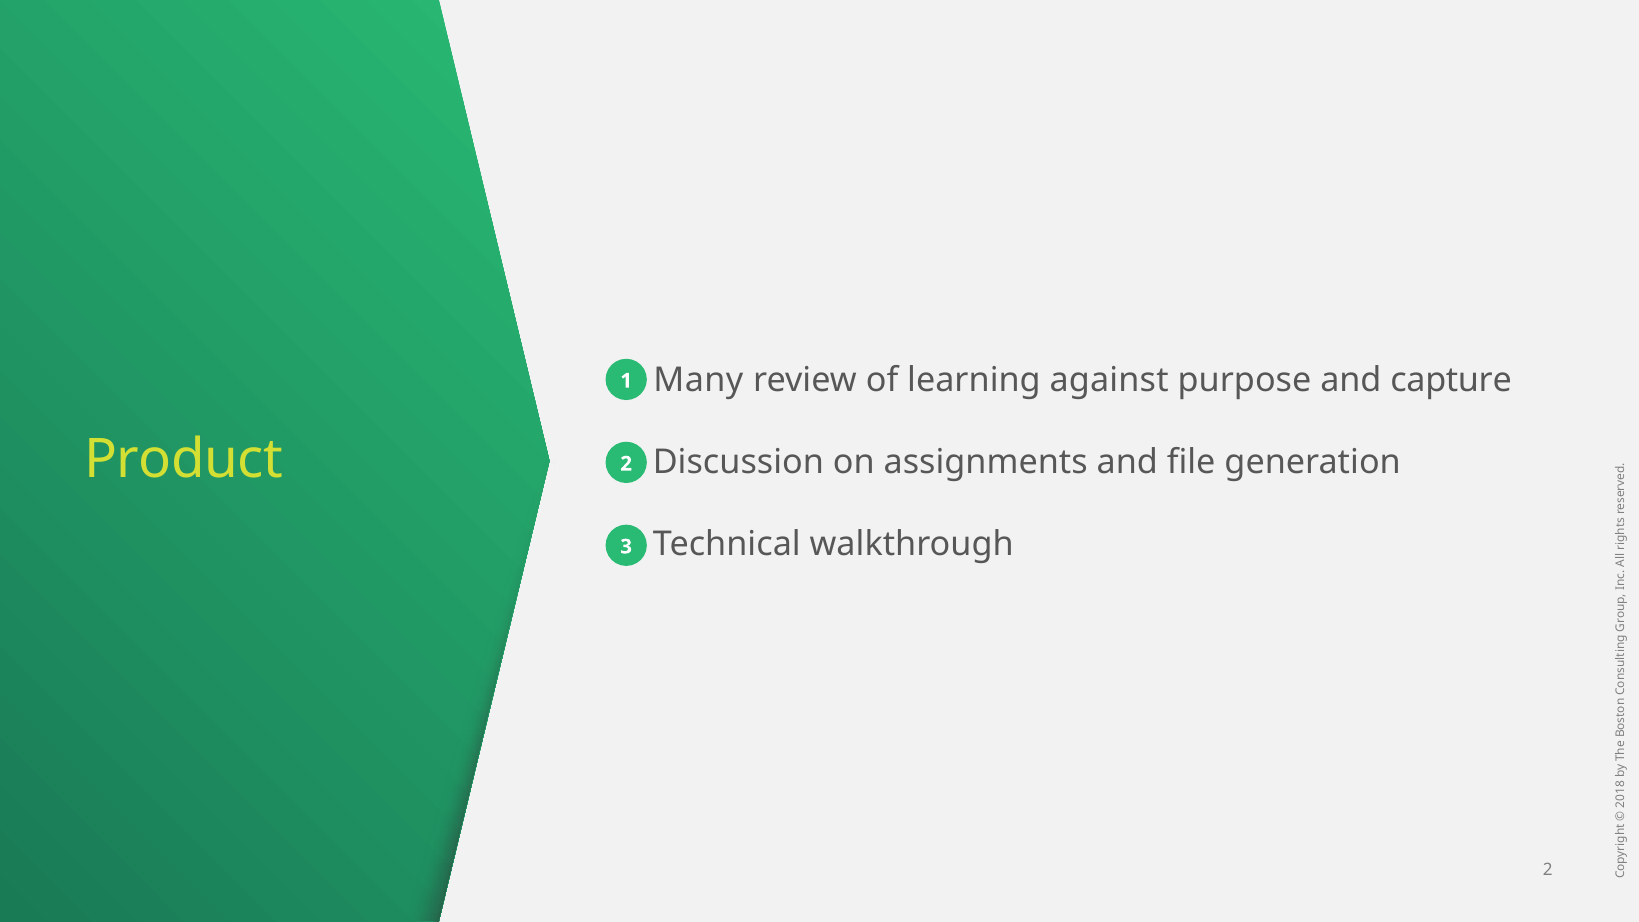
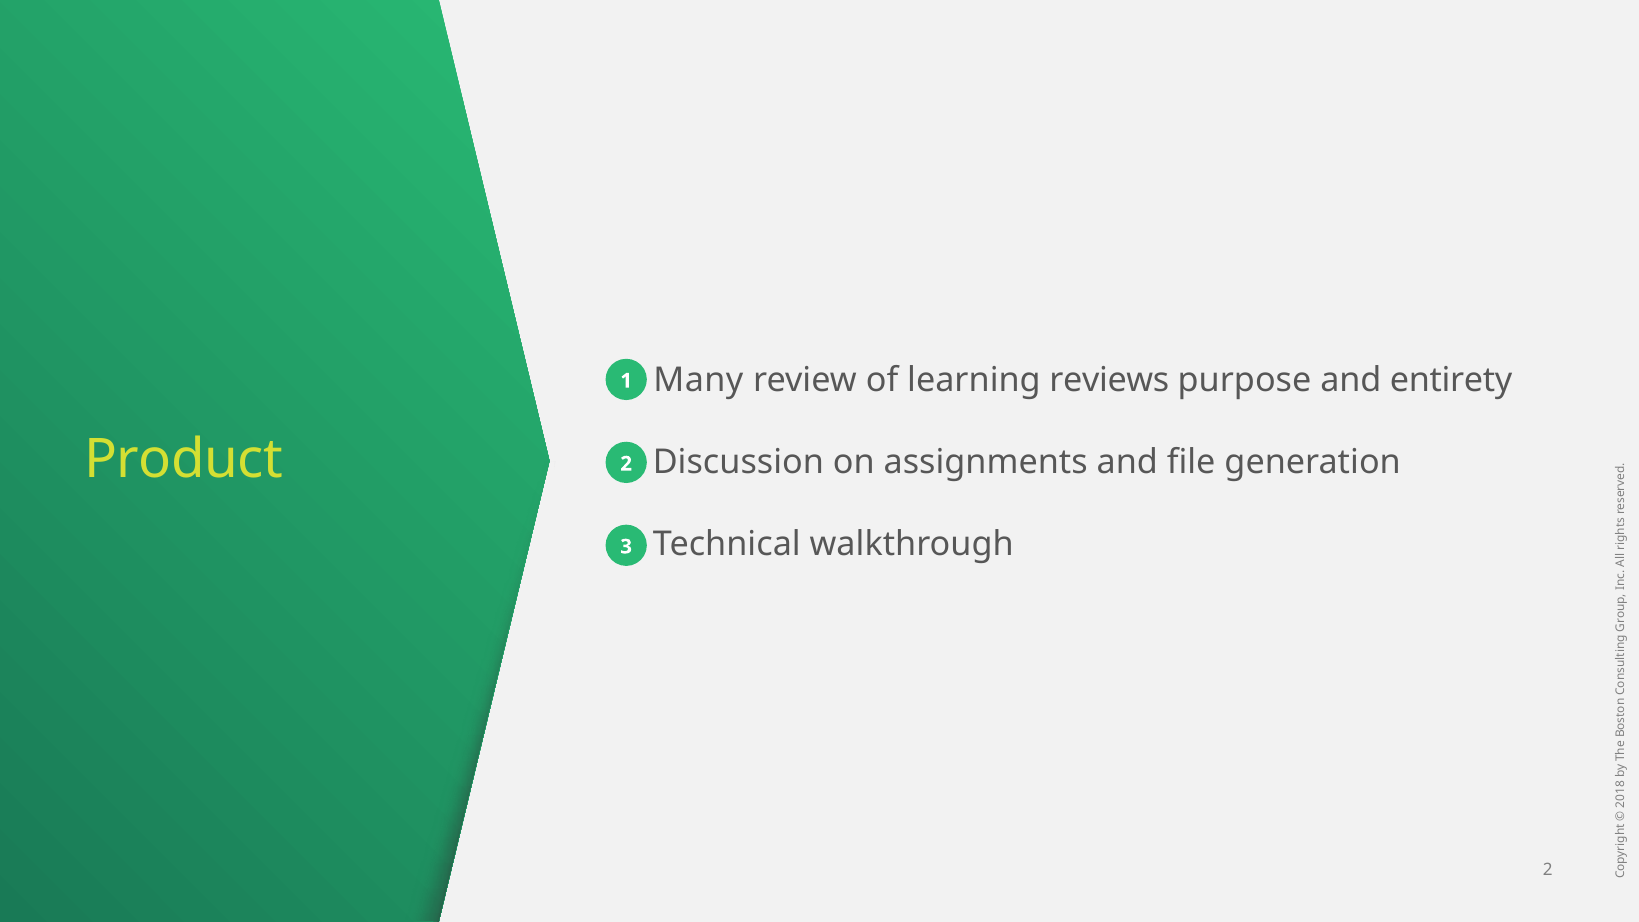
against: against -> reviews
capture: capture -> entirety
